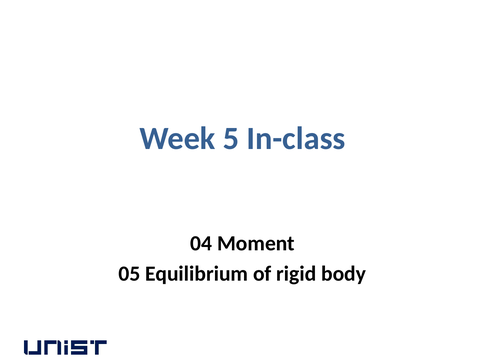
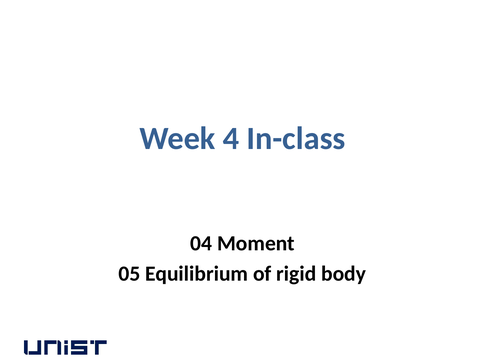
5: 5 -> 4
